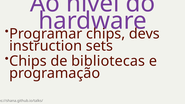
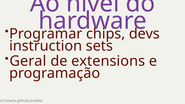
Chips at (28, 61): Chips -> Geral
bibliotecas: bibliotecas -> extensions
